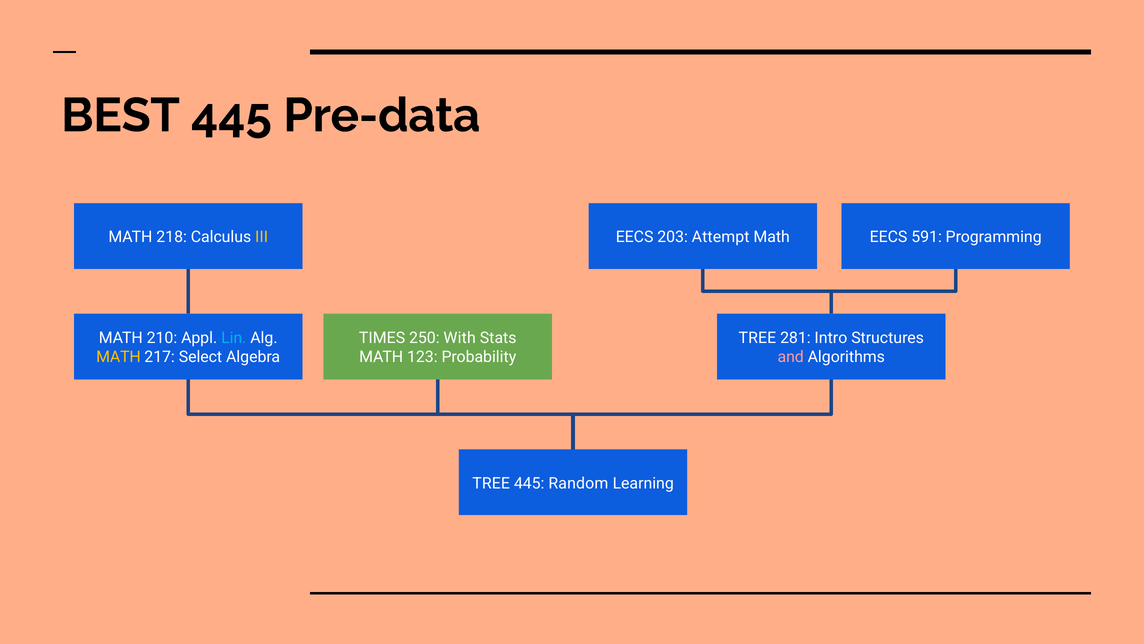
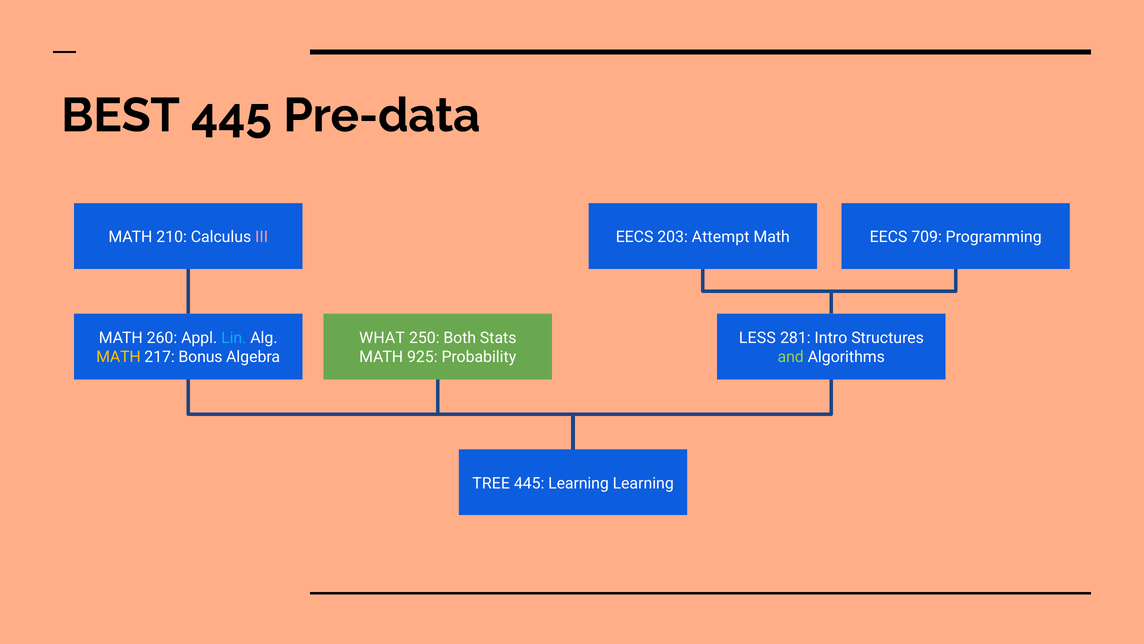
218: 218 -> 210
III colour: yellow -> pink
591: 591 -> 709
210: 210 -> 260
TIMES: TIMES -> WHAT
With: With -> Both
TREE at (757, 338): TREE -> LESS
Select: Select -> Bonus
123: 123 -> 925
and colour: pink -> light green
445 Random: Random -> Learning
